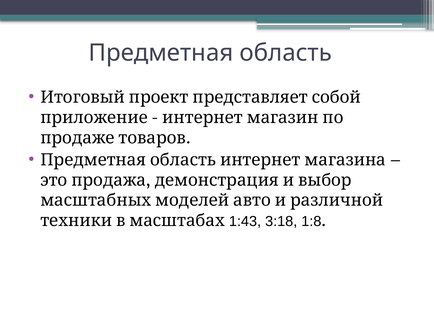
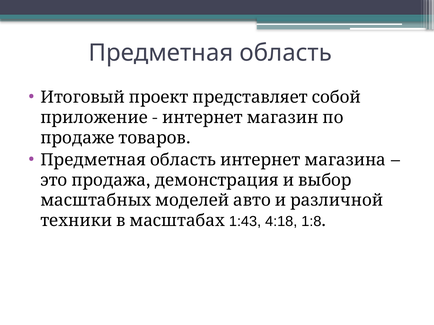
3:18: 3:18 -> 4:18
